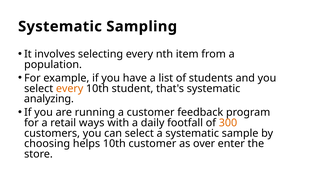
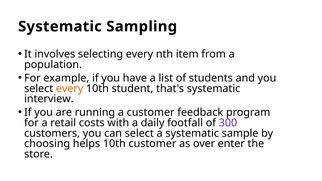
analyzing: analyzing -> interview
ways: ways -> costs
300 colour: orange -> purple
